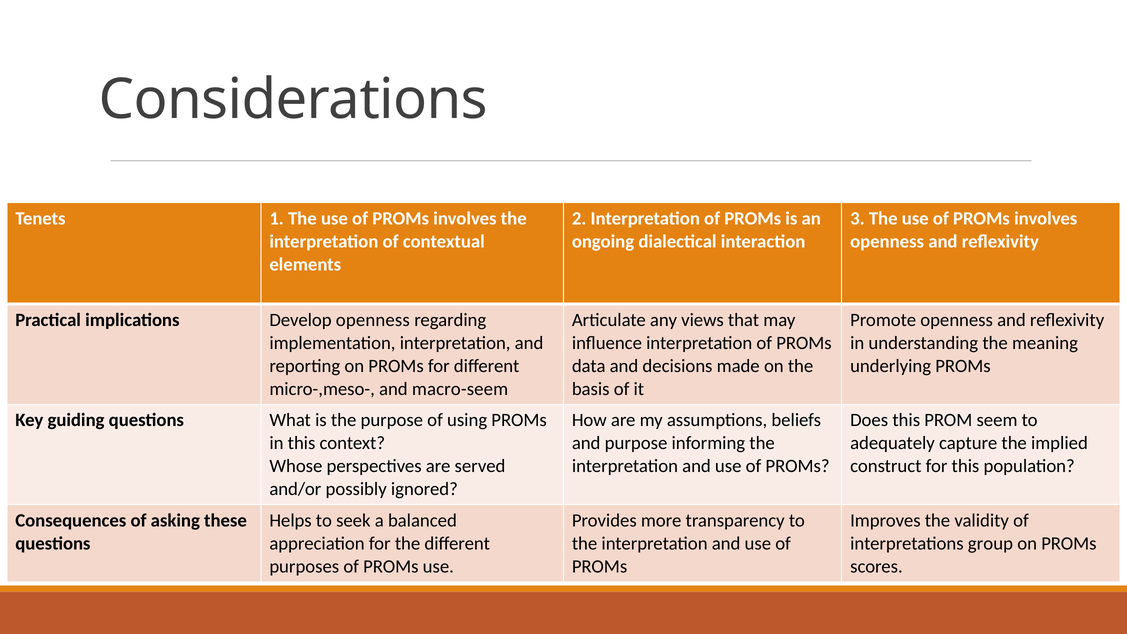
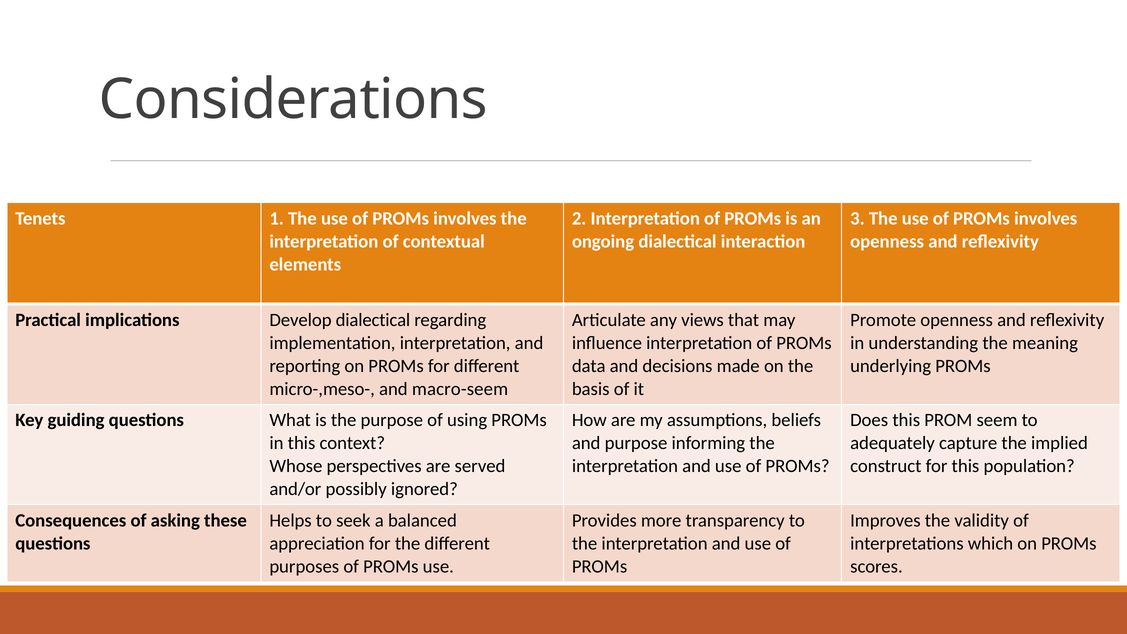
Develop openness: openness -> dialectical
group: group -> which
